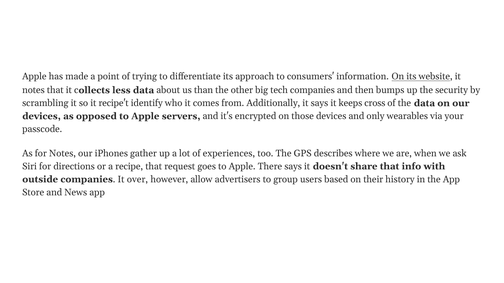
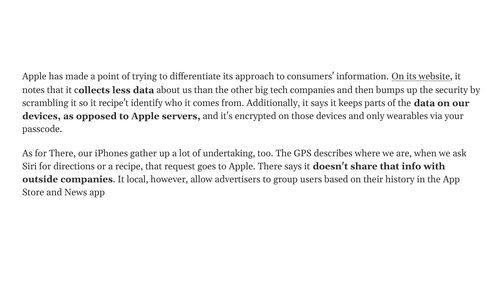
cross: cross -> parts
for Notes: Notes -> There
experiences: experiences -> undertaking
over: over -> local
